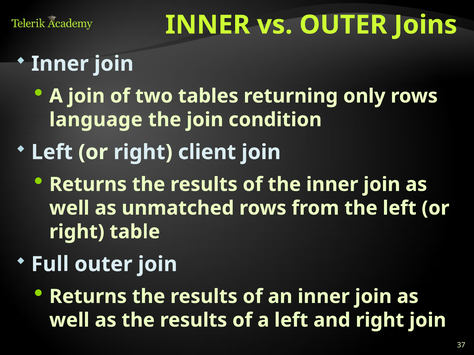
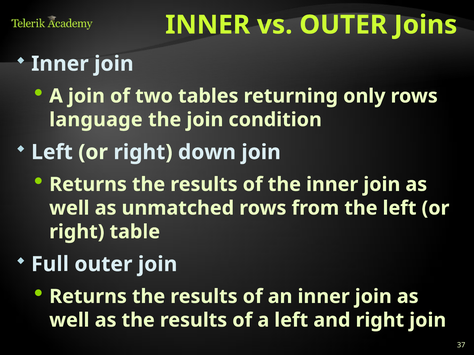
client: client -> down
